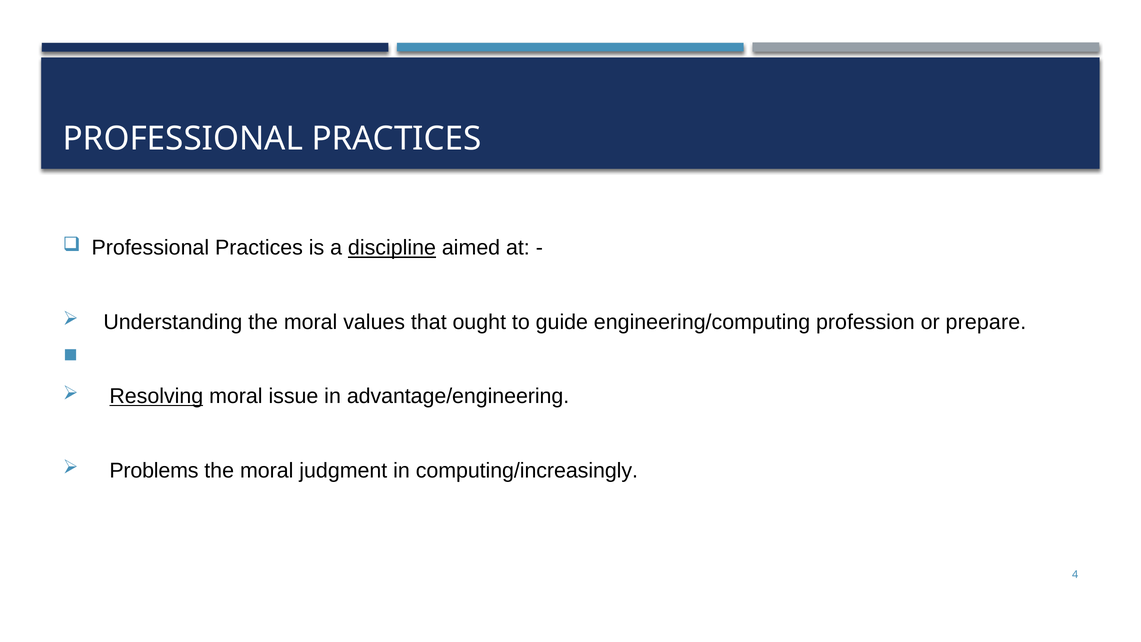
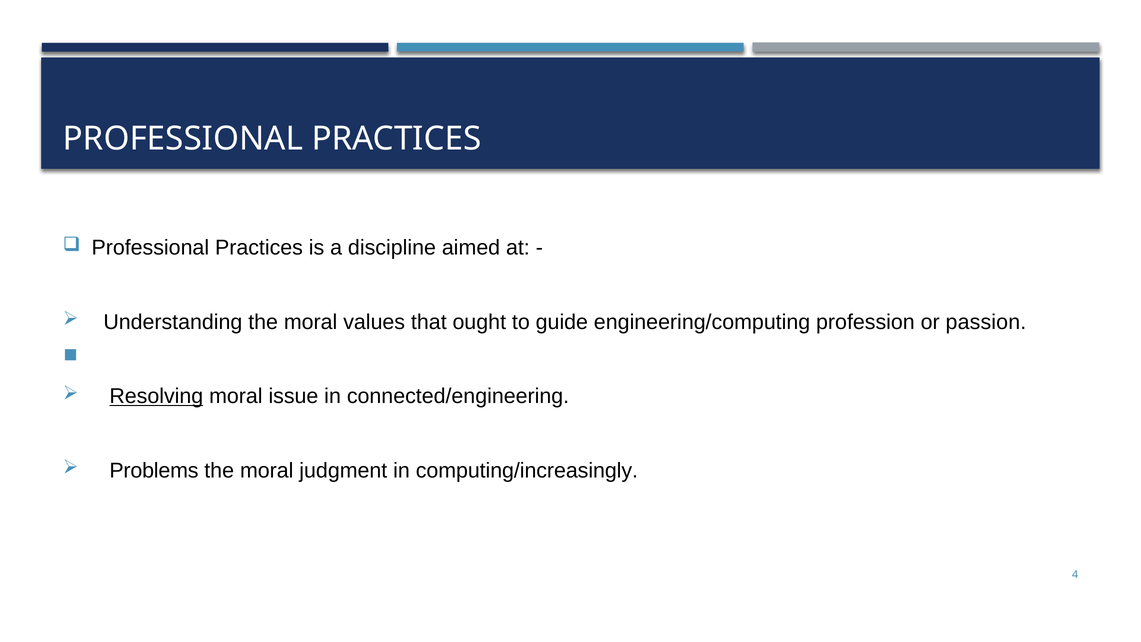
discipline underline: present -> none
prepare: prepare -> passion
advantage/engineering: advantage/engineering -> connected/engineering
